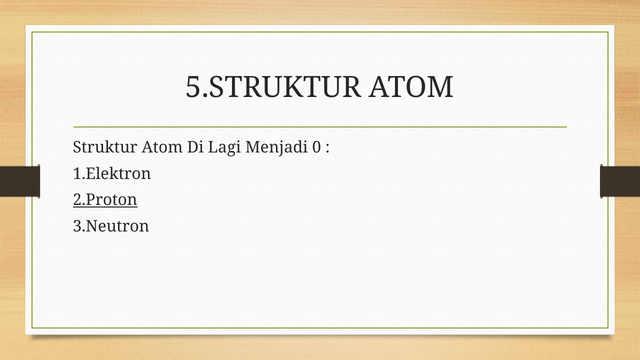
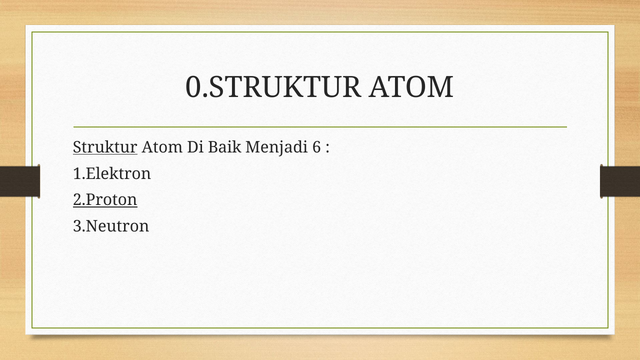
5.STRUKTUR: 5.STRUKTUR -> 0.STRUKTUR
Struktur underline: none -> present
Lagi: Lagi -> Baik
0: 0 -> 6
